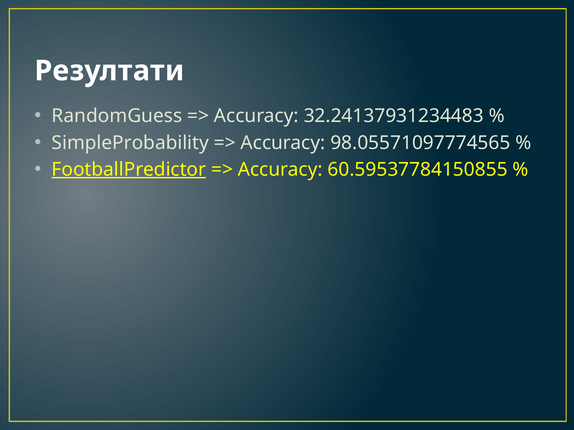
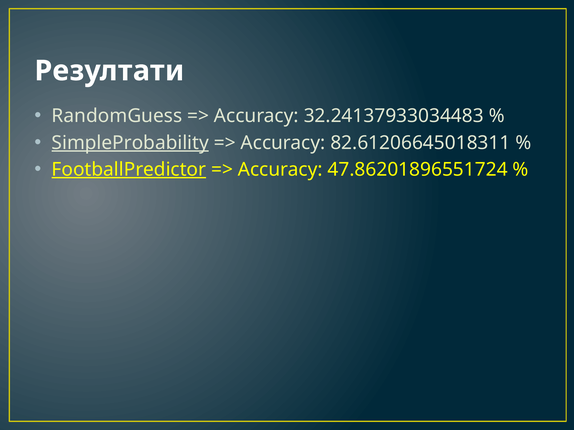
32.24137931234483: 32.24137931234483 -> 32.24137933034483
SimpleProbability underline: none -> present
98.05571097774565: 98.05571097774565 -> 82.61206645018311
60.59537784150855: 60.59537784150855 -> 47.86201896551724
